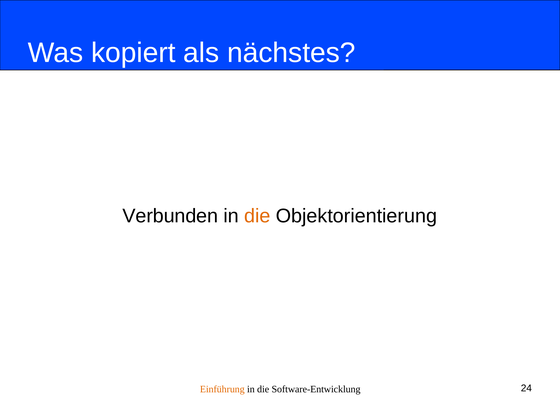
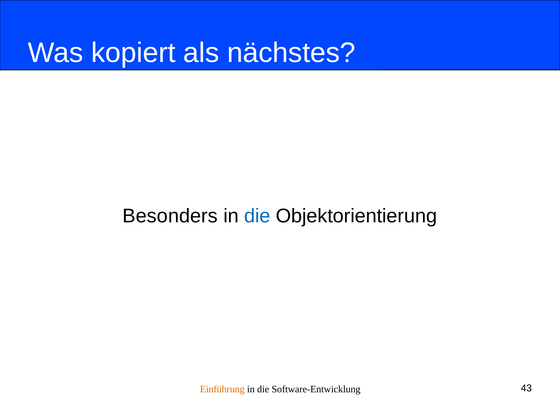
Verbunden: Verbunden -> Besonders
die at (257, 216) colour: orange -> blue
24: 24 -> 43
